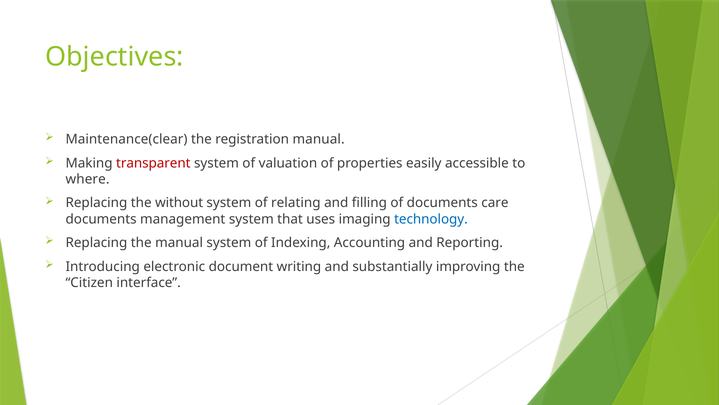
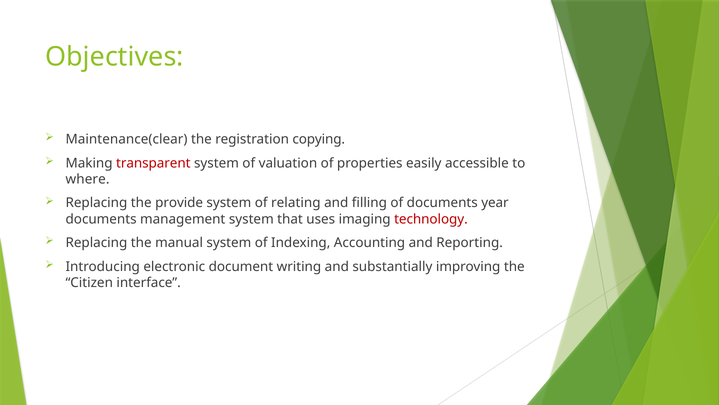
registration manual: manual -> copying
without: without -> provide
care: care -> year
technology colour: blue -> red
